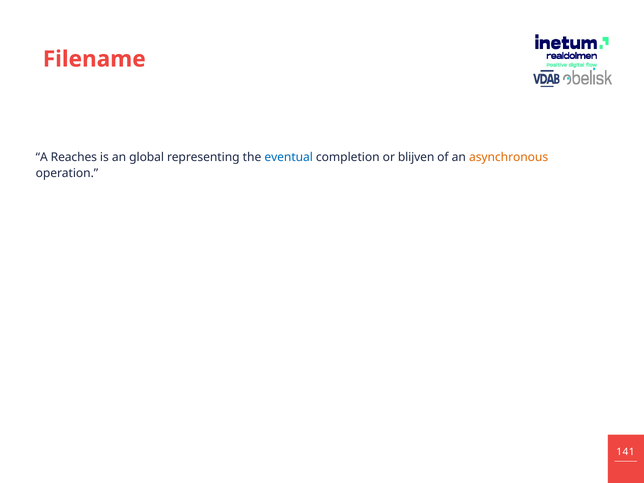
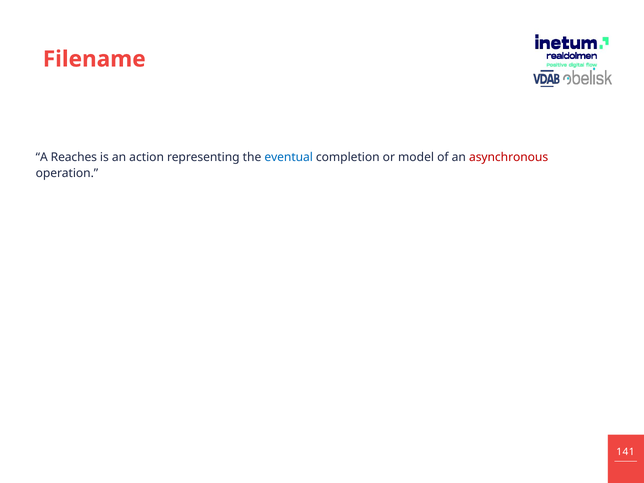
global: global -> action
blijven: blijven -> model
asynchronous colour: orange -> red
